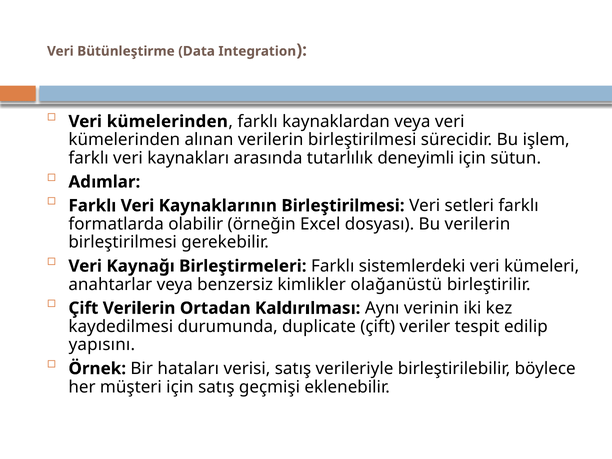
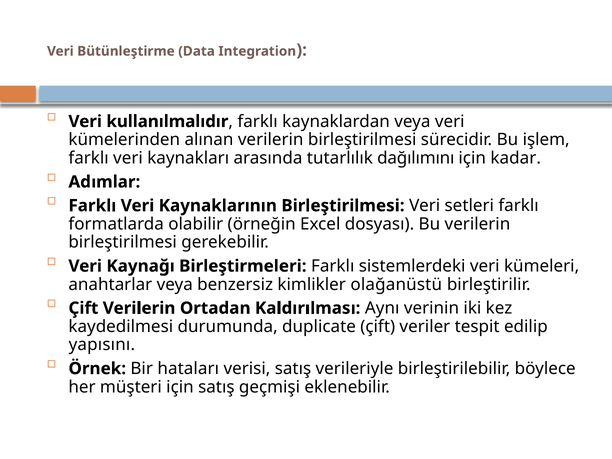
kümelerinden at (167, 122): kümelerinden -> kullanılmalıdır
deneyimli: deneyimli -> dağılımını
sütun: sütun -> kadar
